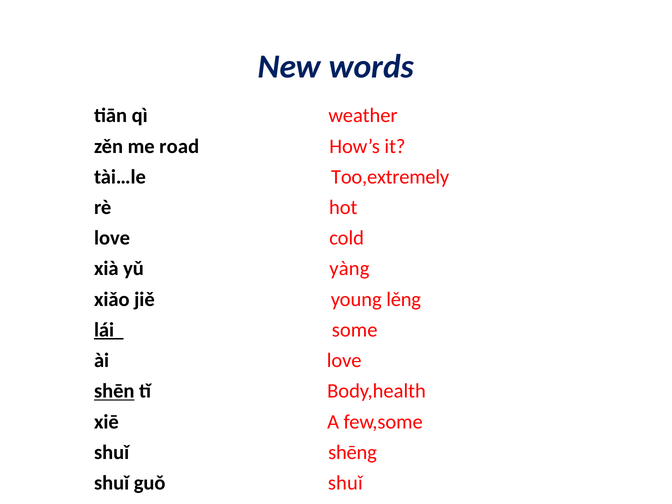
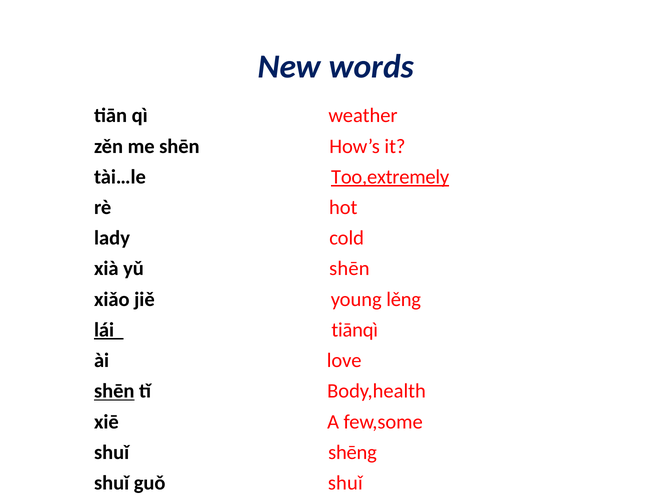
me road: road -> shēn
Too,extremely underline: none -> present
love at (112, 238): love -> lady
yǔ yàng: yàng -> shēn
some: some -> tiānqì
